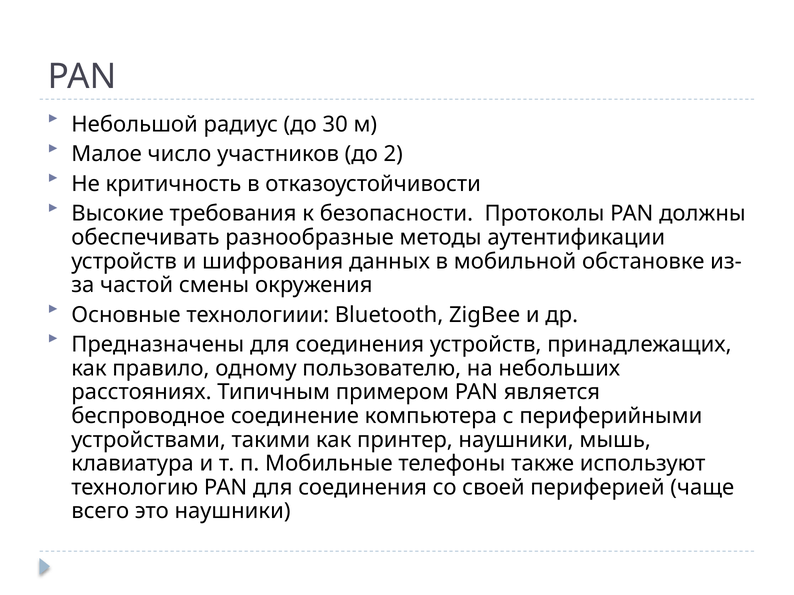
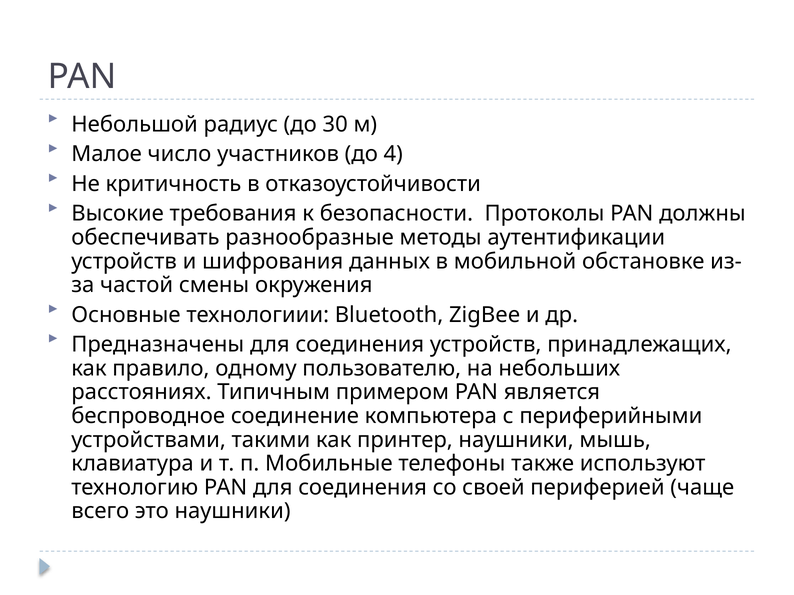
2: 2 -> 4
